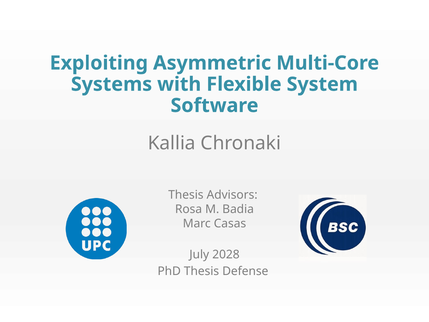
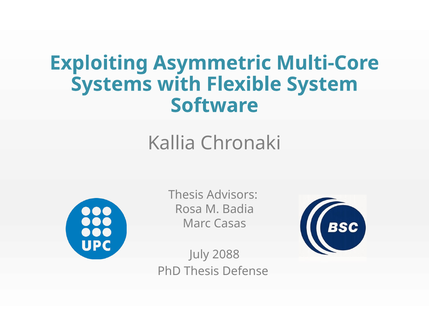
2028: 2028 -> 2088
